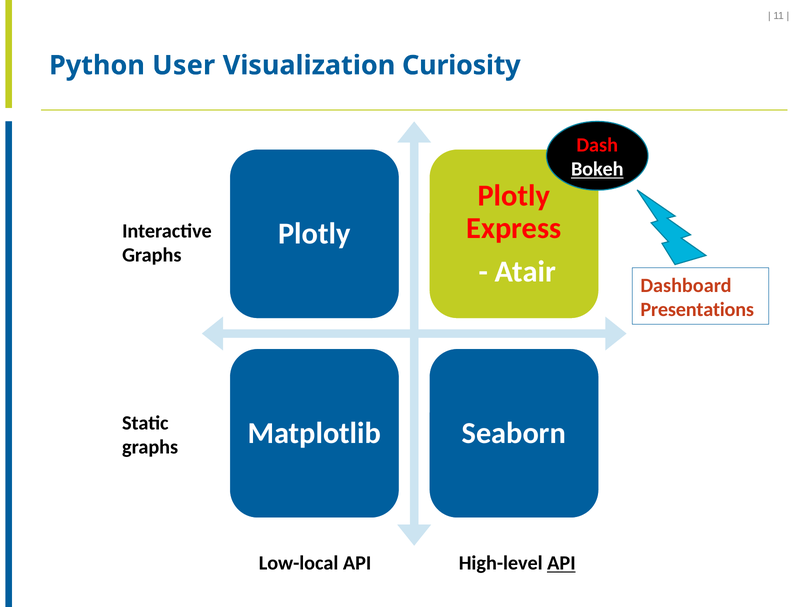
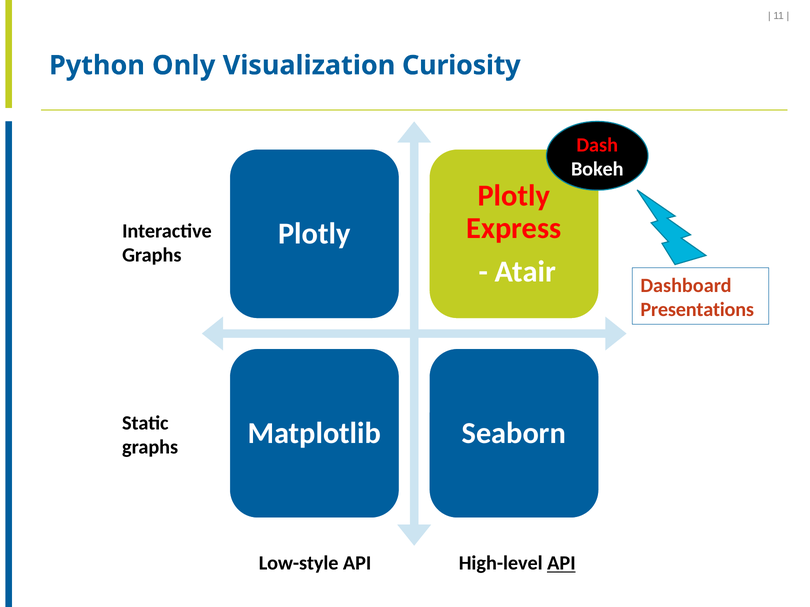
User: User -> Only
Bokeh underline: present -> none
Low-local: Low-local -> Low-style
